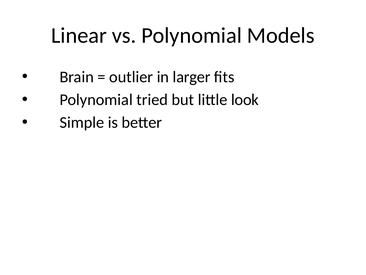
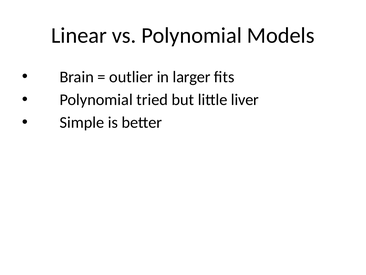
look: look -> liver
